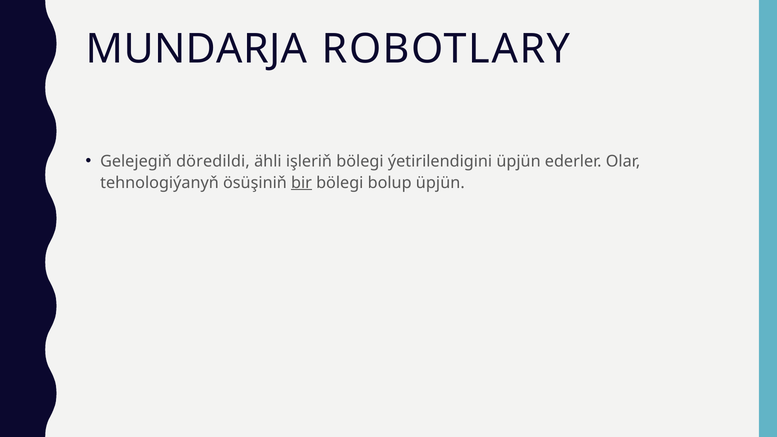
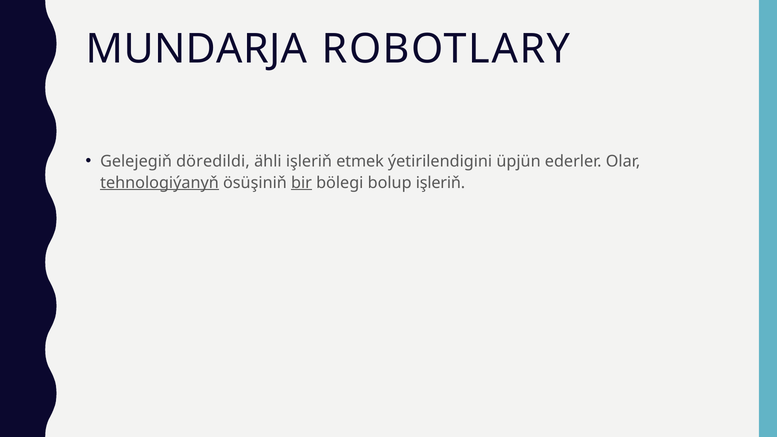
işleriň bölegi: bölegi -> etmek
tehnologiýanyň underline: none -> present
bolup üpjün: üpjün -> işleriň
